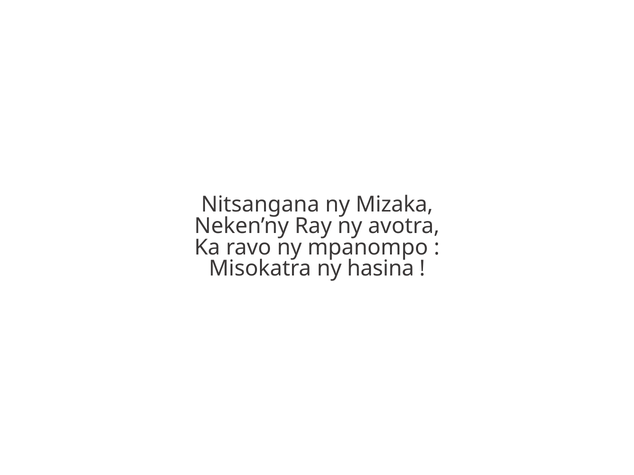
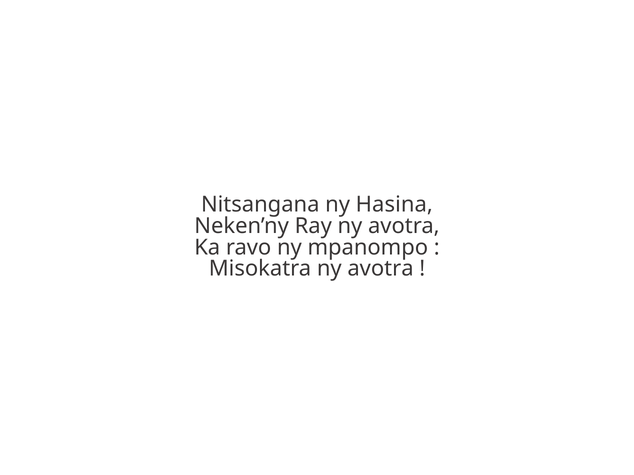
Mizaka: Mizaka -> Hasina
Misokatra ny hasina: hasina -> avotra
